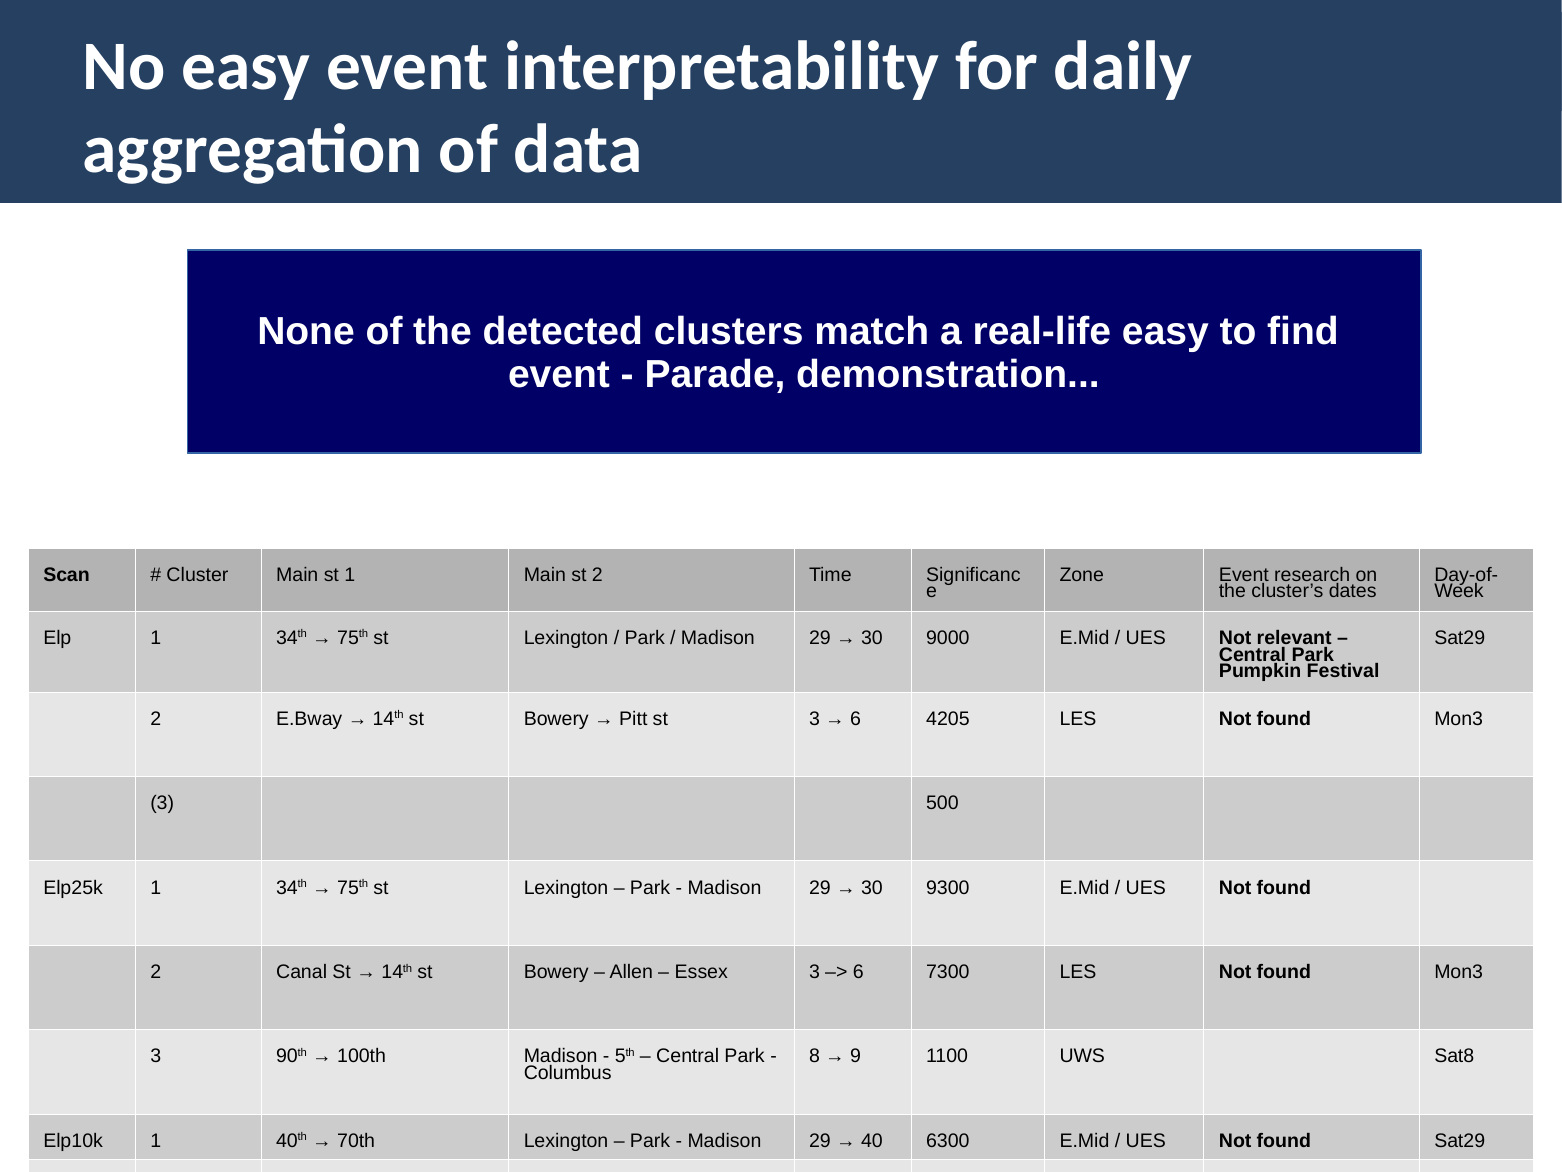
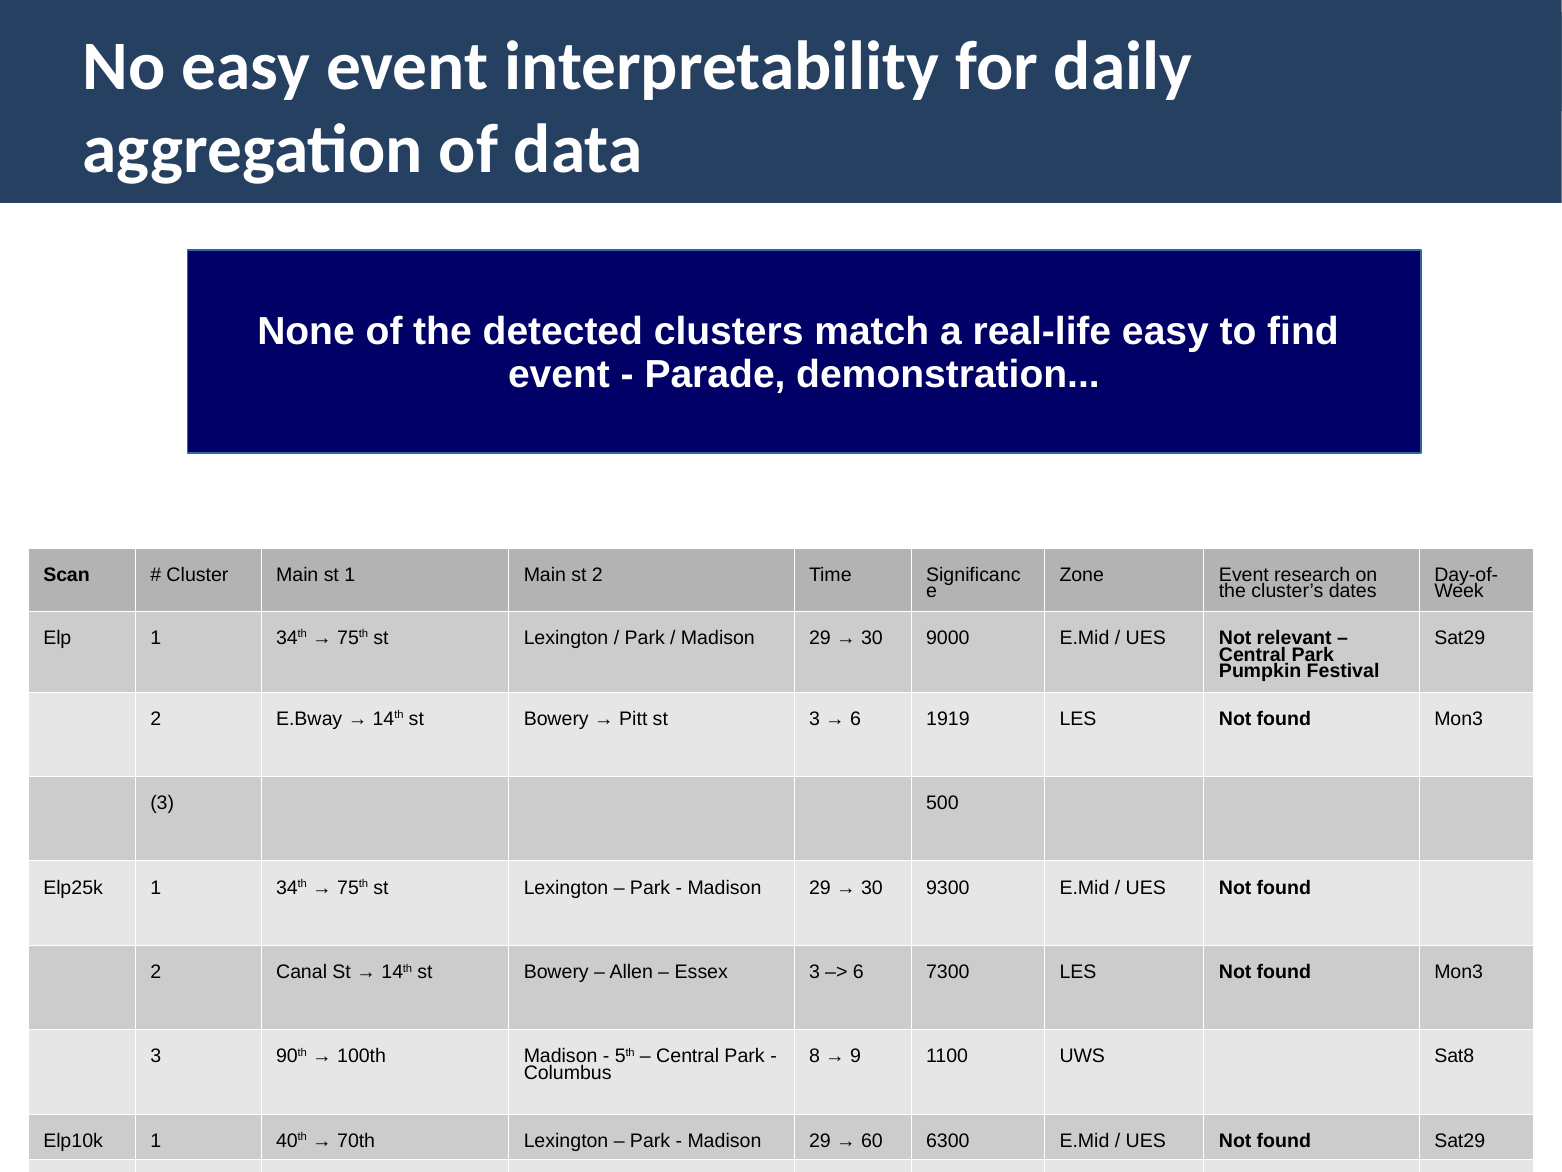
4205: 4205 -> 1919
40: 40 -> 60
